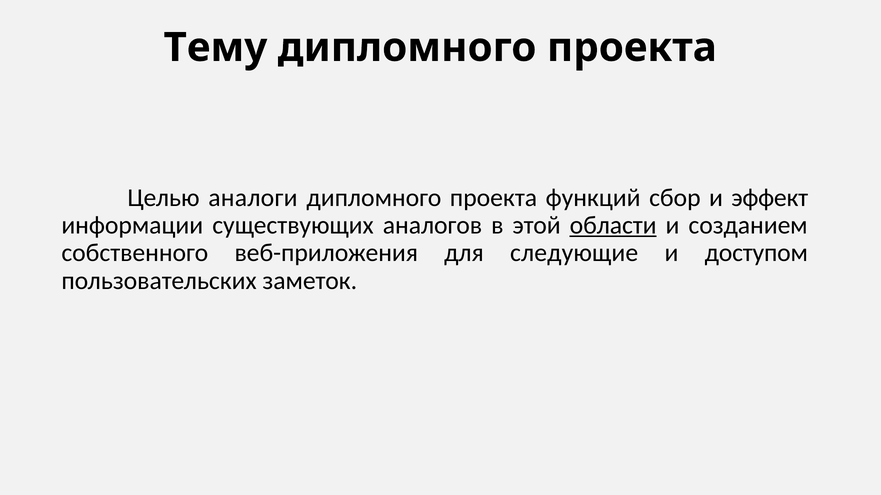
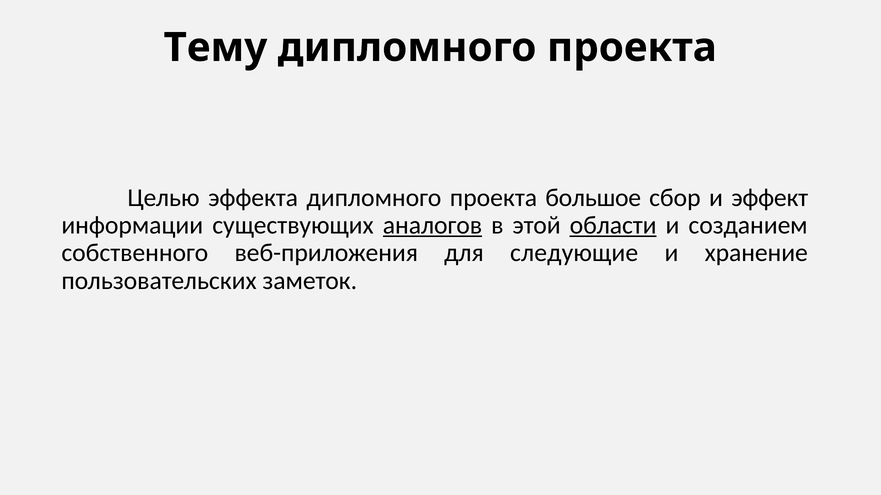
аналоги: аналоги -> эффекта
функций: функций -> большое
аналогов underline: none -> present
доступом: доступом -> хранение
